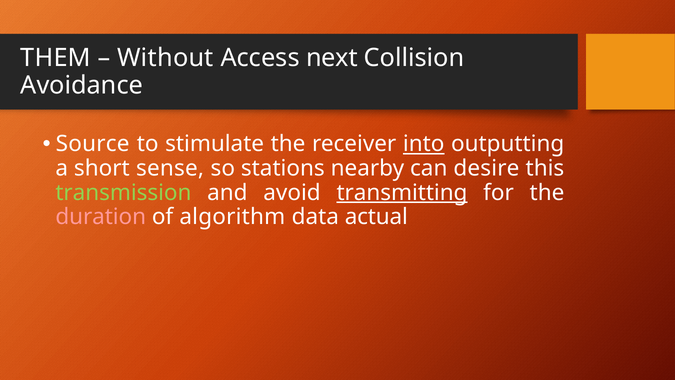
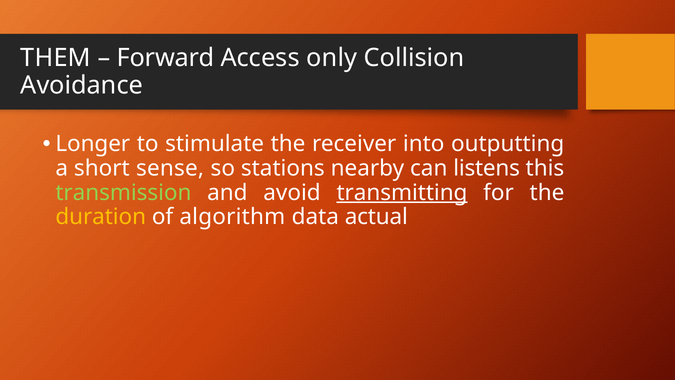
Without: Without -> Forward
next: next -> only
Source: Source -> Longer
into underline: present -> none
desire: desire -> listens
duration colour: pink -> yellow
